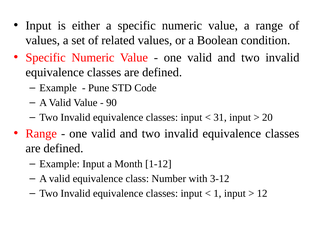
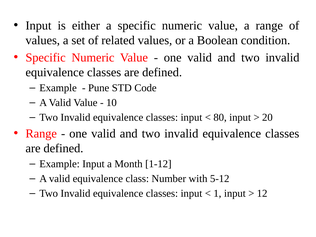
90: 90 -> 10
31: 31 -> 80
3-12: 3-12 -> 5-12
